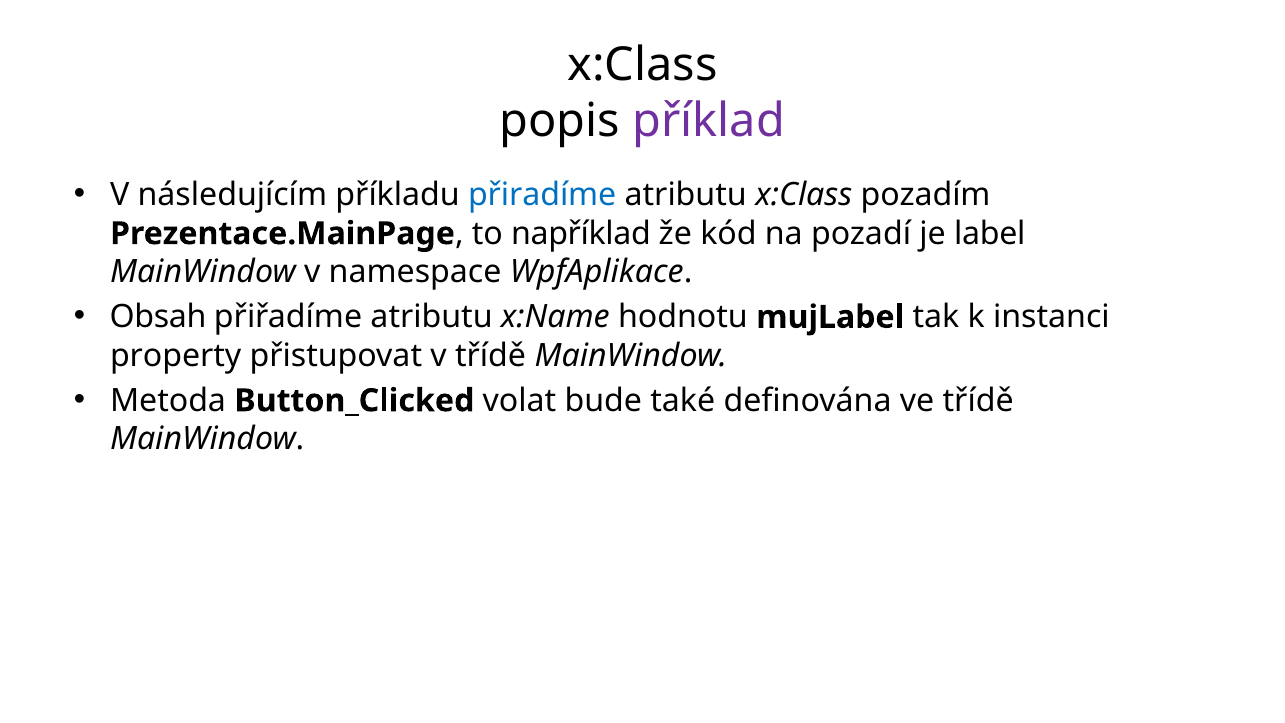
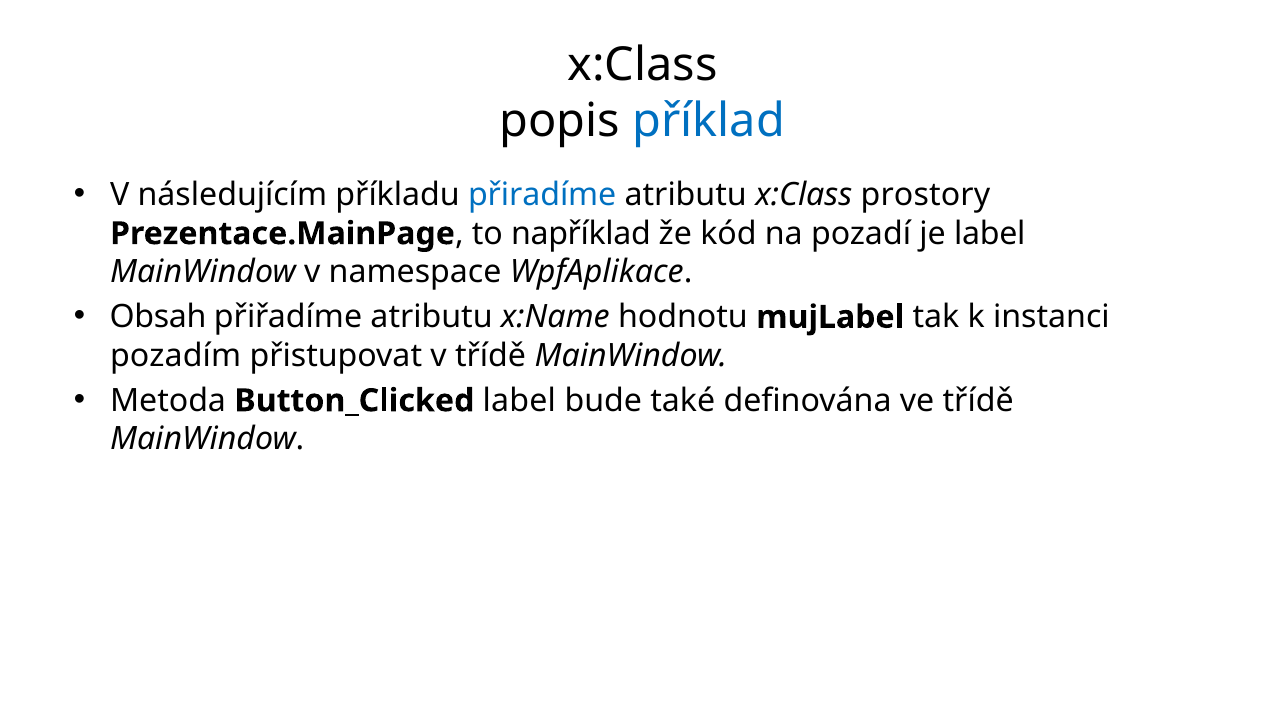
příklad colour: purple -> blue
pozadím: pozadím -> prostory
property: property -> pozadím
Button_Clicked volat: volat -> label
